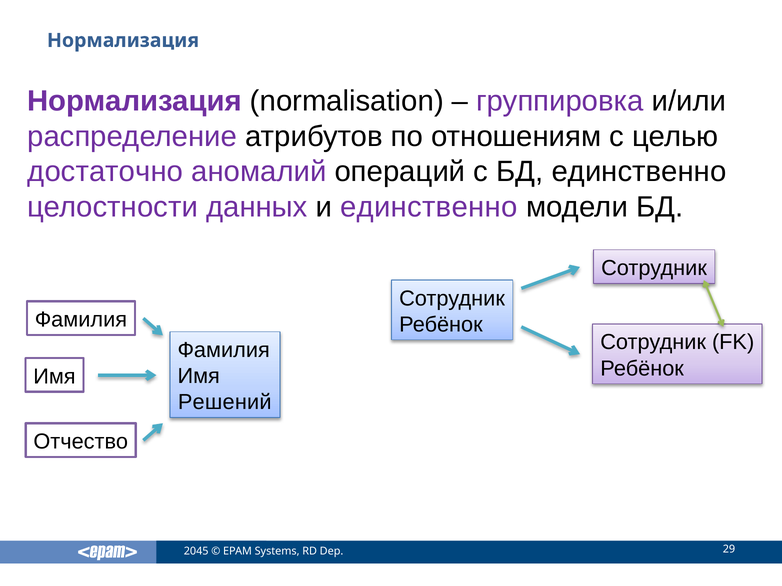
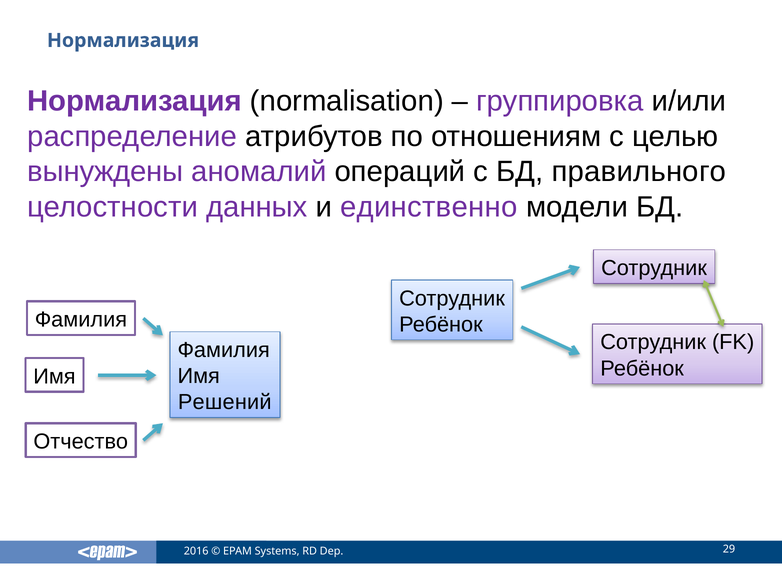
достаточно: достаточно -> вынуждены
БД единственно: единственно -> правильного
2045: 2045 -> 2016
